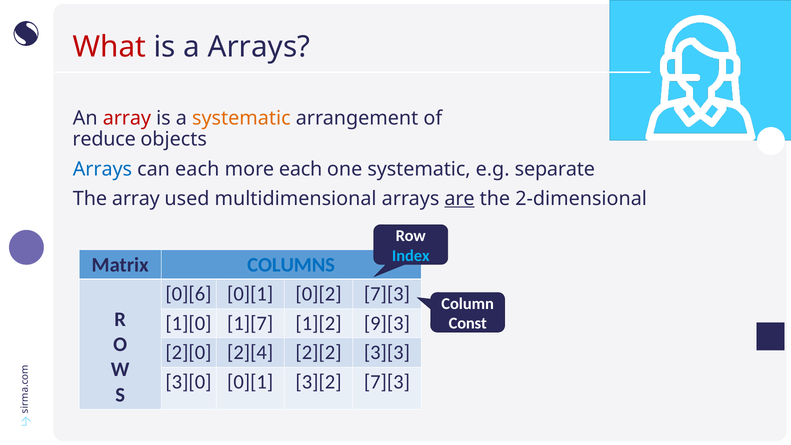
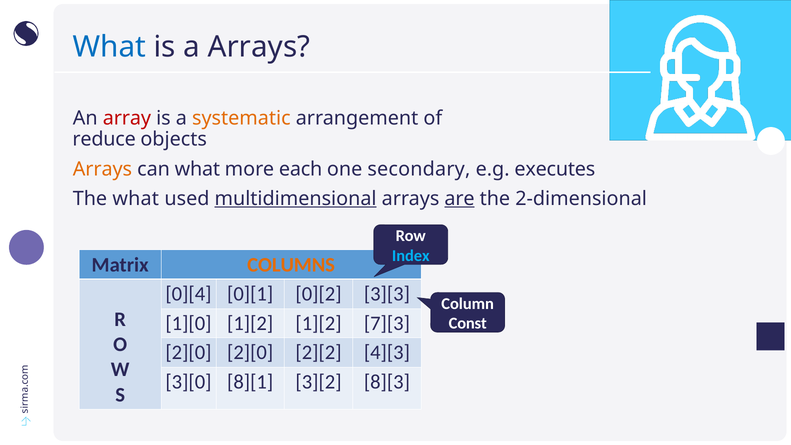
What at (109, 47) colour: red -> blue
Arrays at (102, 169) colour: blue -> orange
can each: each -> what
one systematic: systematic -> secondary
separate: separate -> executes
The array: array -> what
multidimensional underline: none -> present
COLUMNS colour: blue -> orange
0][6: 0][6 -> 0][4
0][2 7][3: 7][3 -> 3][3
1][0 1][7: 1][7 -> 1][2
9][3: 9][3 -> 7][3
2][0 2][4: 2][4 -> 2][0
3][3: 3][3 -> 4][3
3][0 0][1: 0][1 -> 8][1
3][2 7][3: 7][3 -> 8][3
